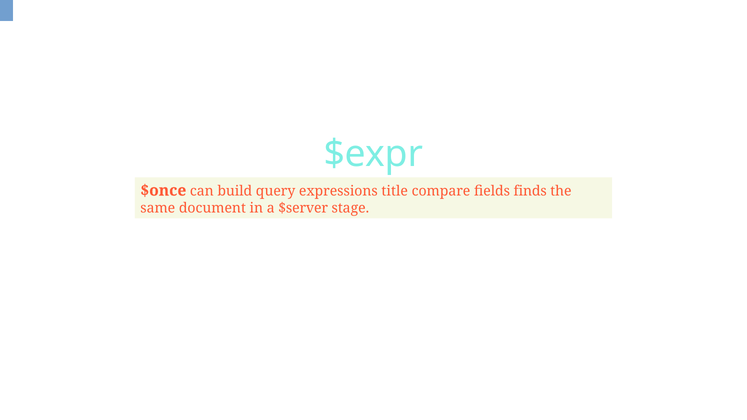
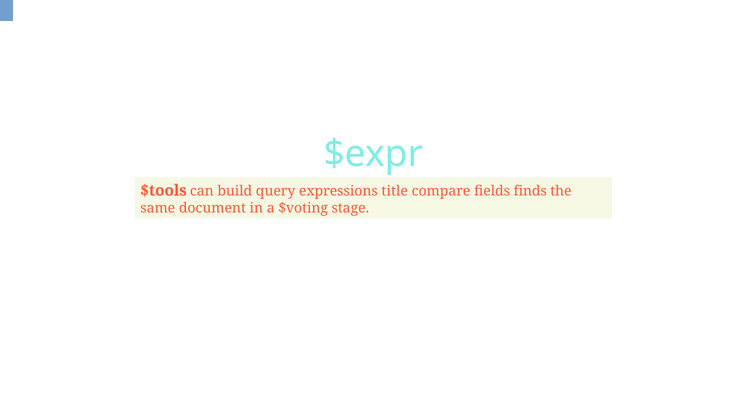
$once: $once -> $tools
$server: $server -> $voting
